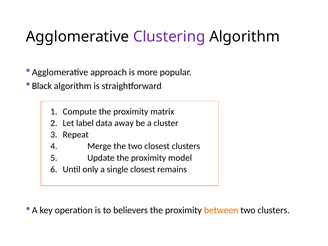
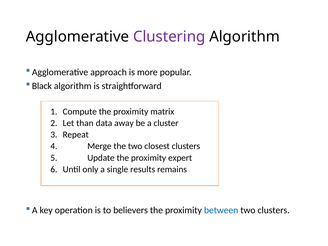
label: label -> than
model: model -> expert
single closest: closest -> results
between colour: orange -> blue
